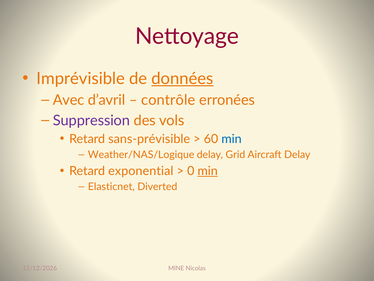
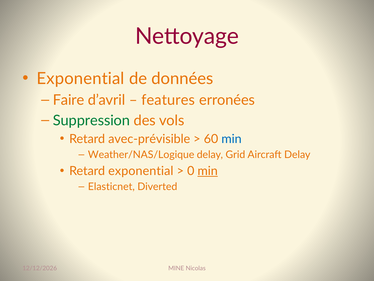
Imprévisible at (81, 78): Imprévisible -> Exponential
données underline: present -> none
Avec: Avec -> Faire
contrôle: contrôle -> features
Suppression colour: purple -> green
sans-prévisible: sans-prévisible -> avec-prévisible
